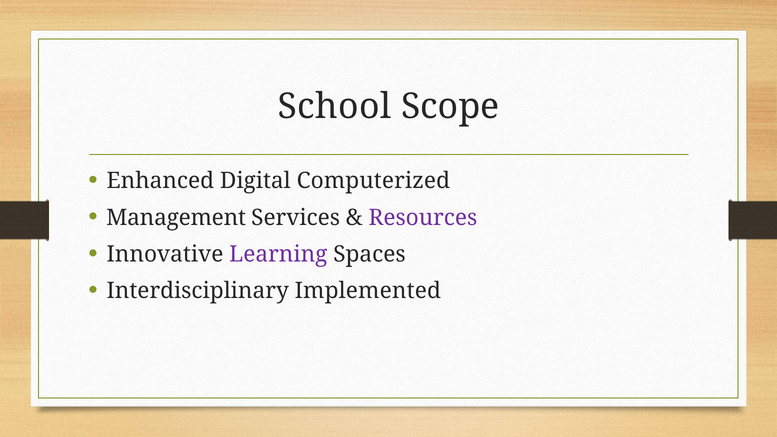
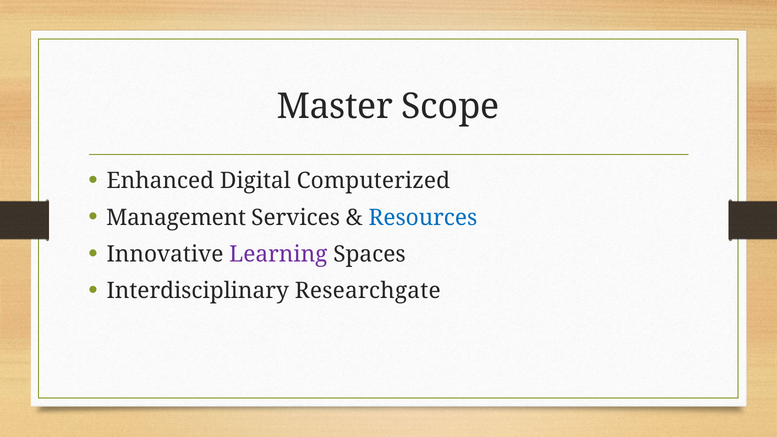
School: School -> Master
Resources colour: purple -> blue
Implemented: Implemented -> Researchgate
